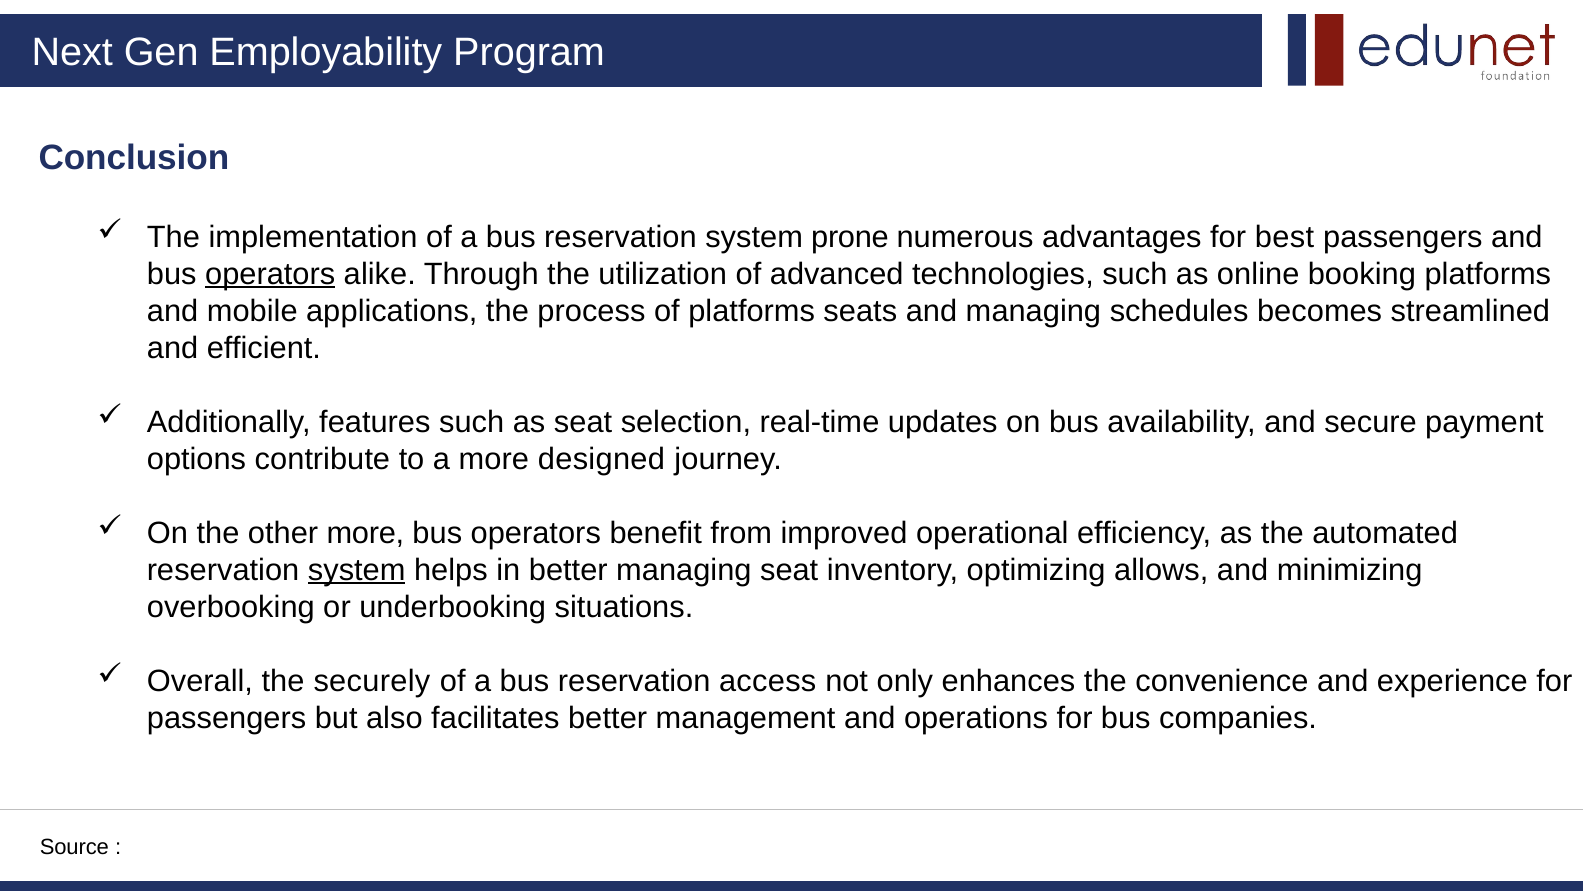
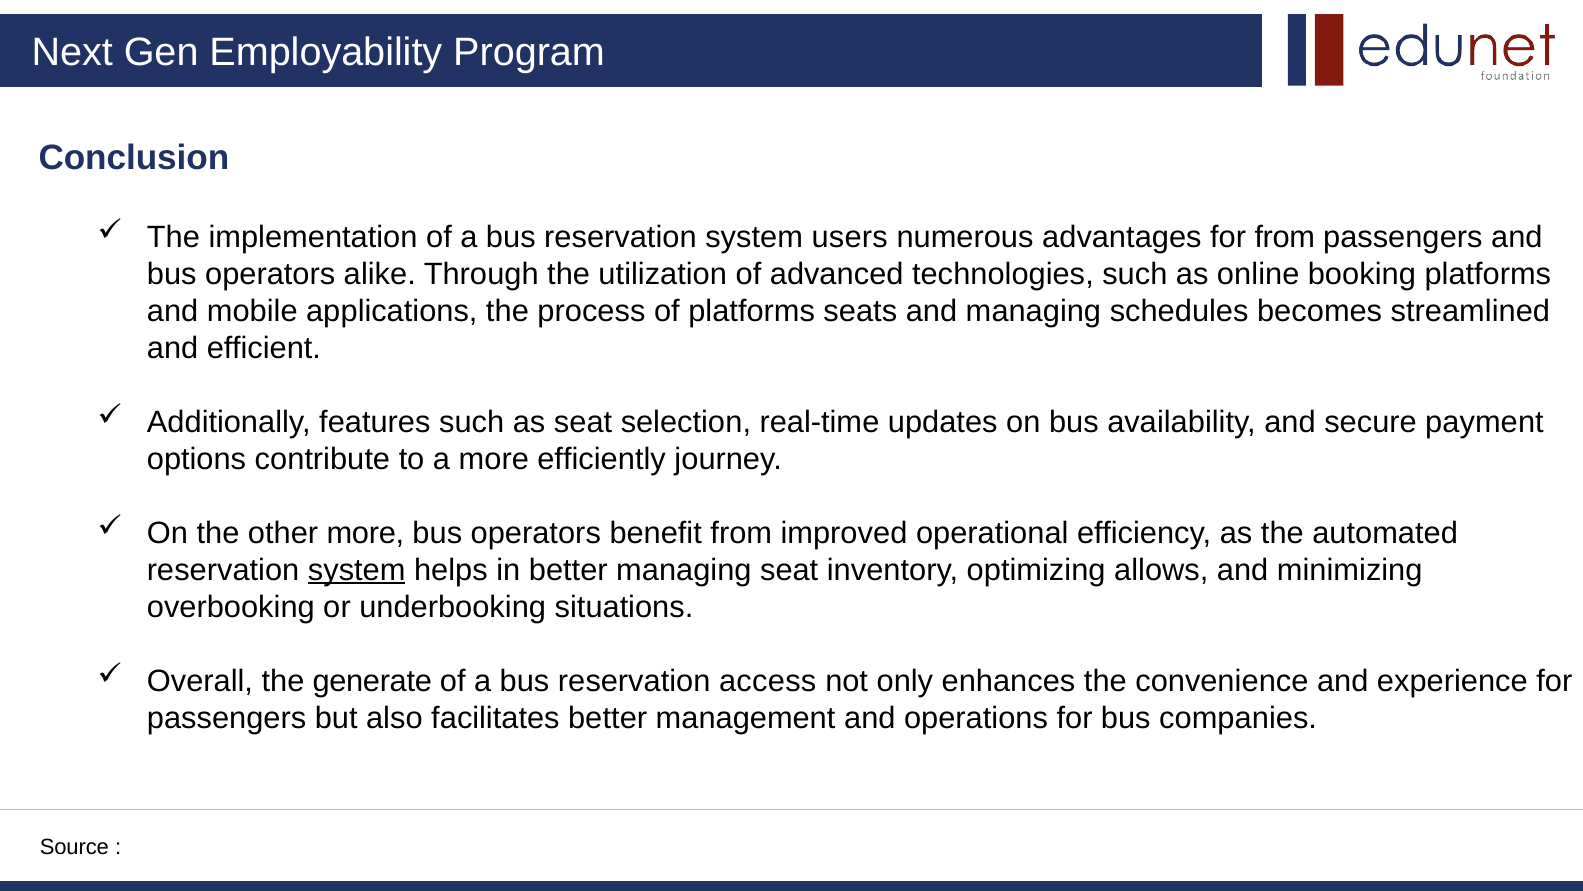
prone: prone -> users
for best: best -> from
operators at (270, 274) underline: present -> none
designed: designed -> efficiently
securely: securely -> generate
